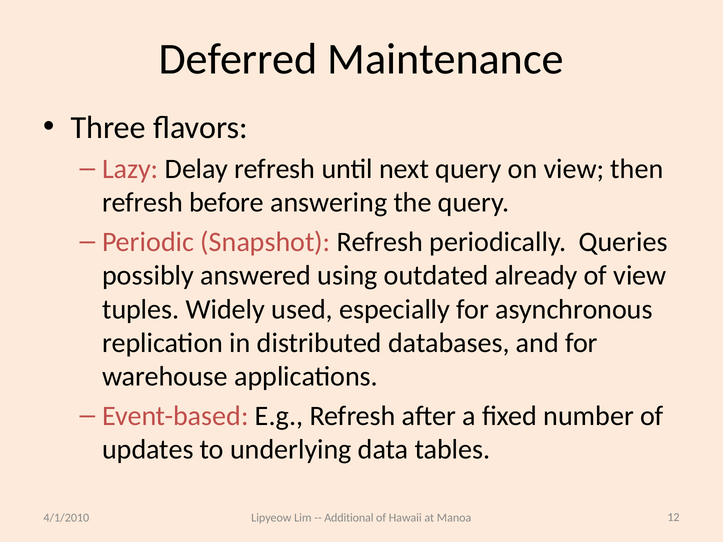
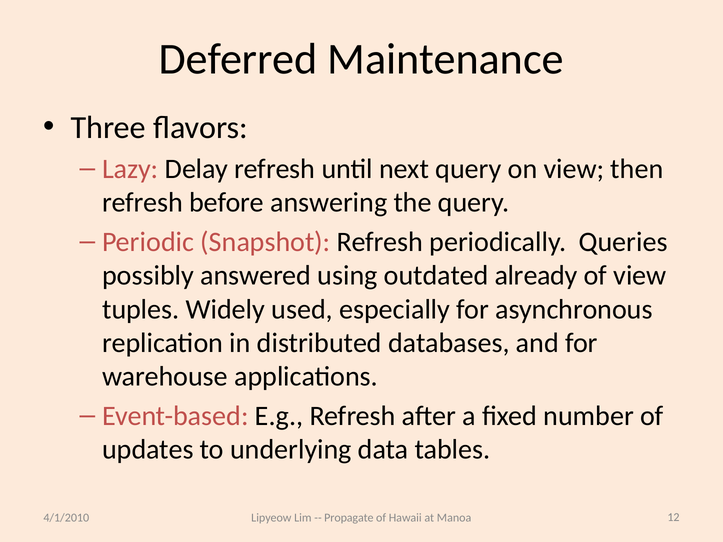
Additional: Additional -> Propagate
